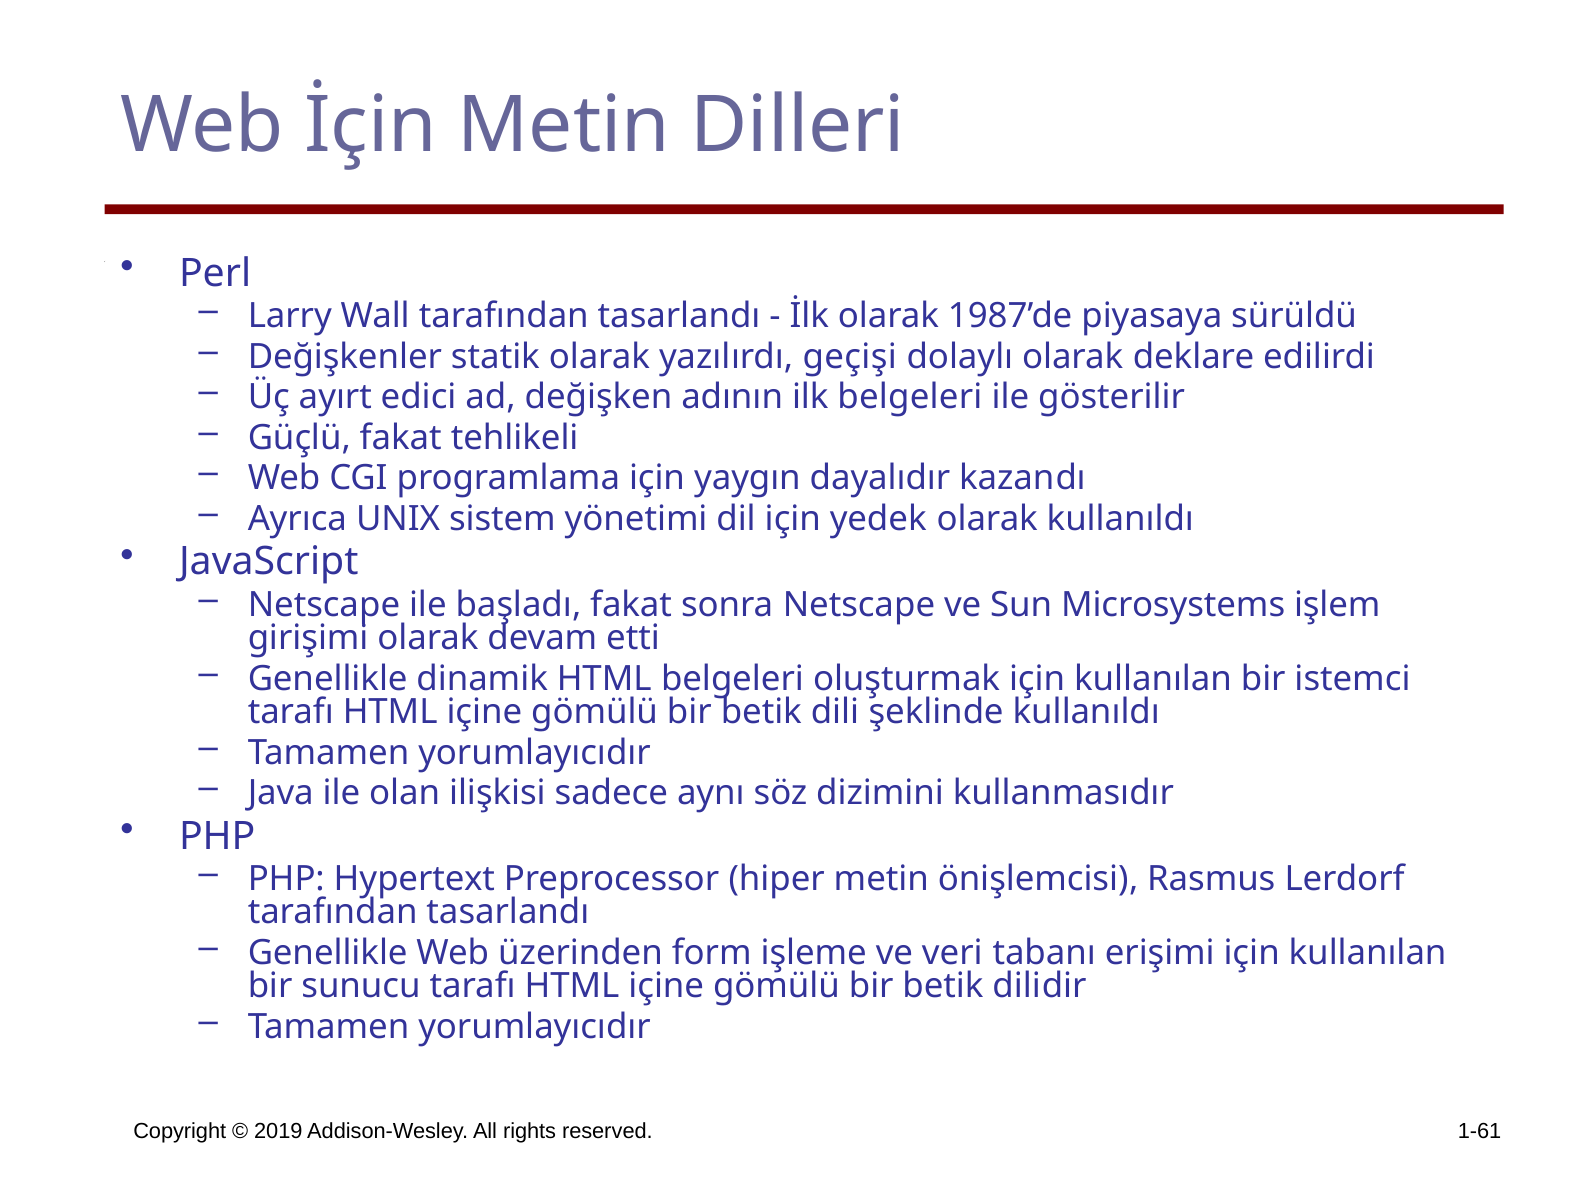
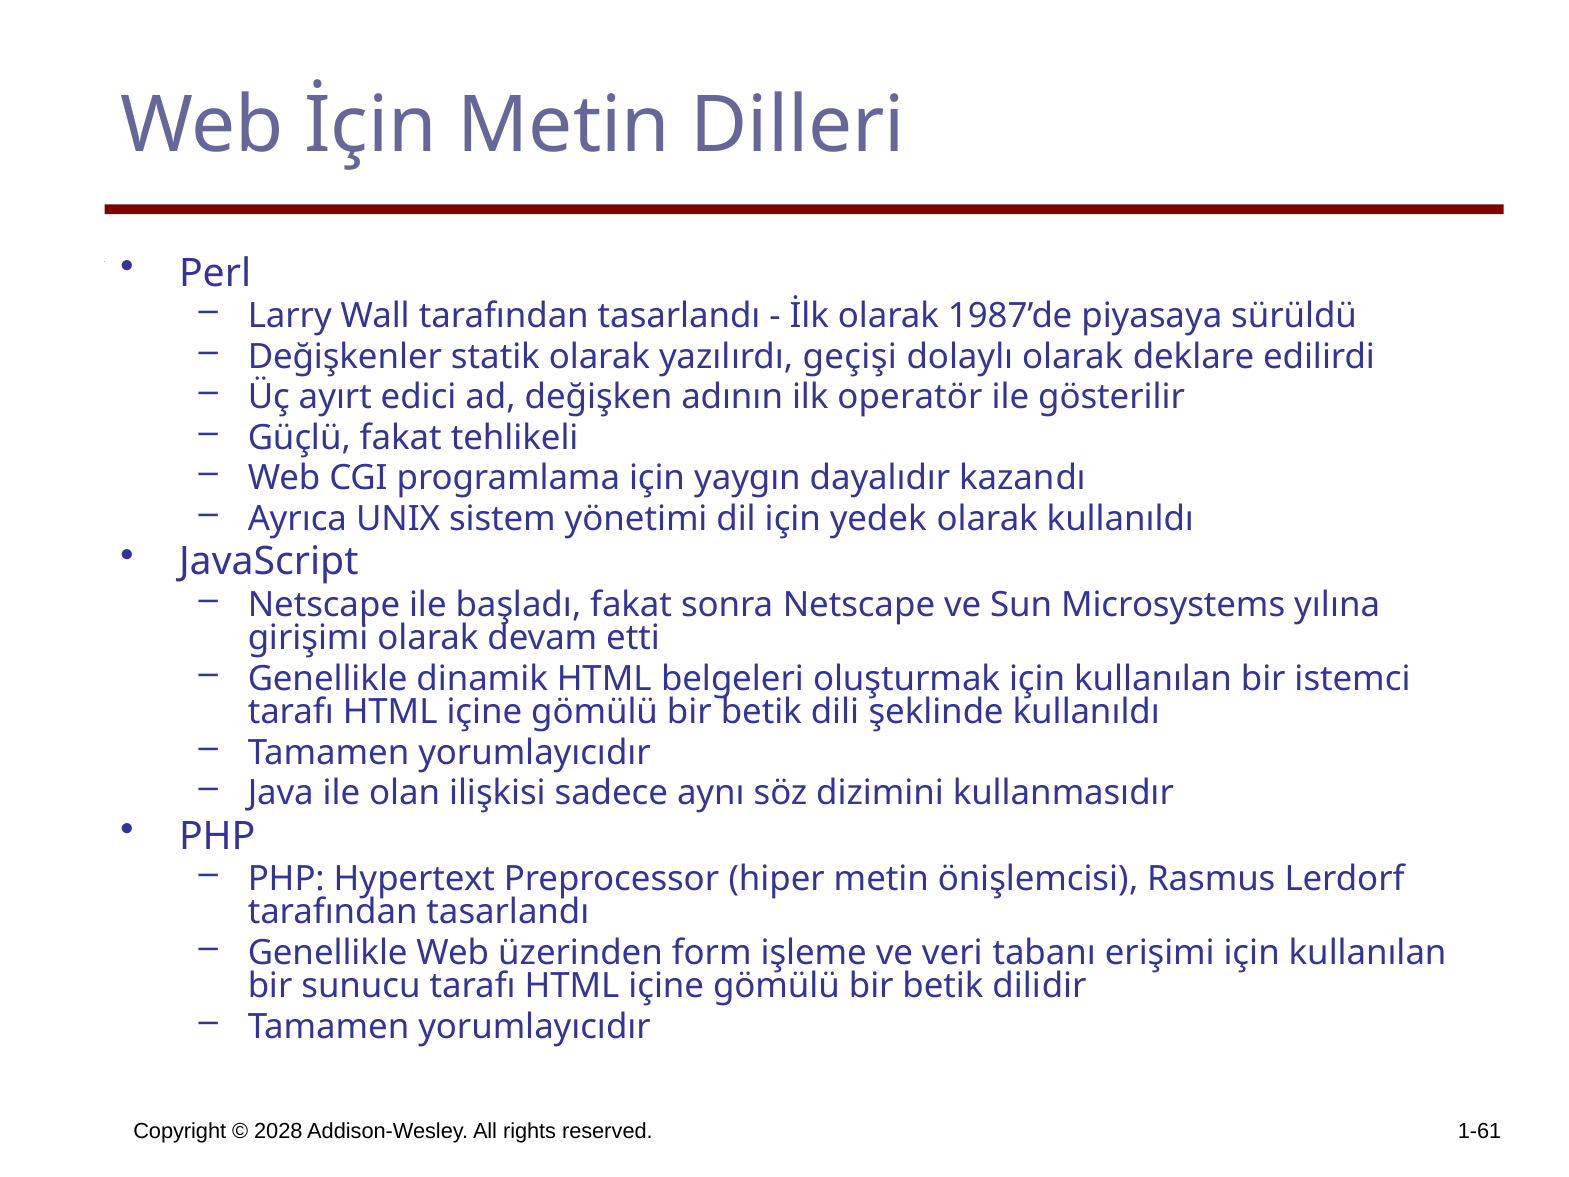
ilk belgeleri: belgeleri -> operatör
işlem: işlem -> yılına
2019: 2019 -> 2028
